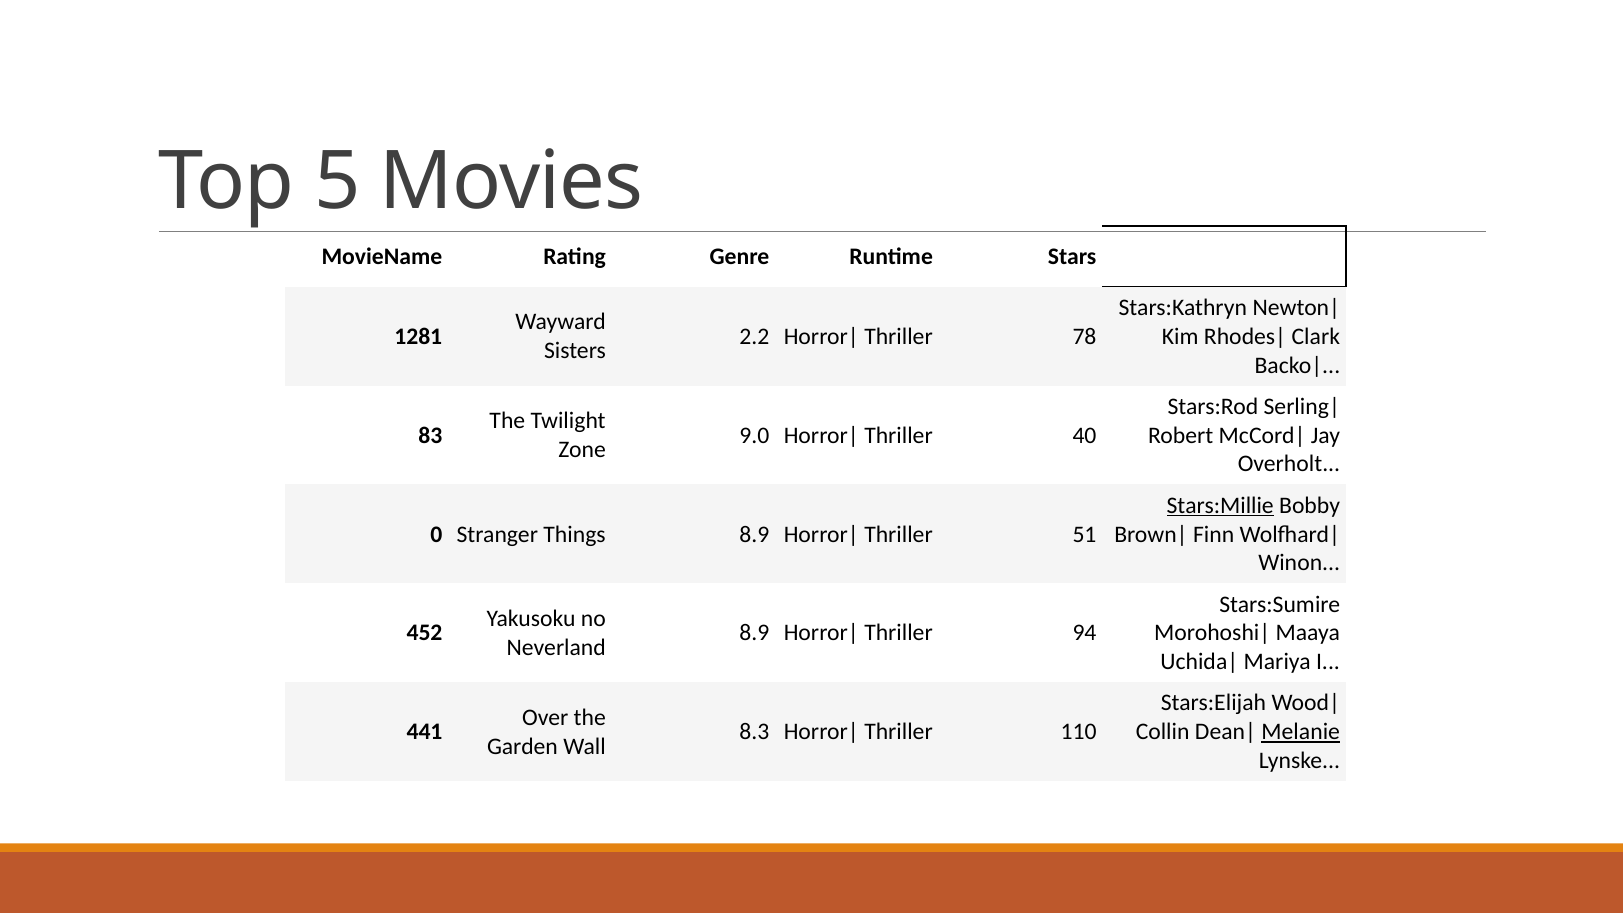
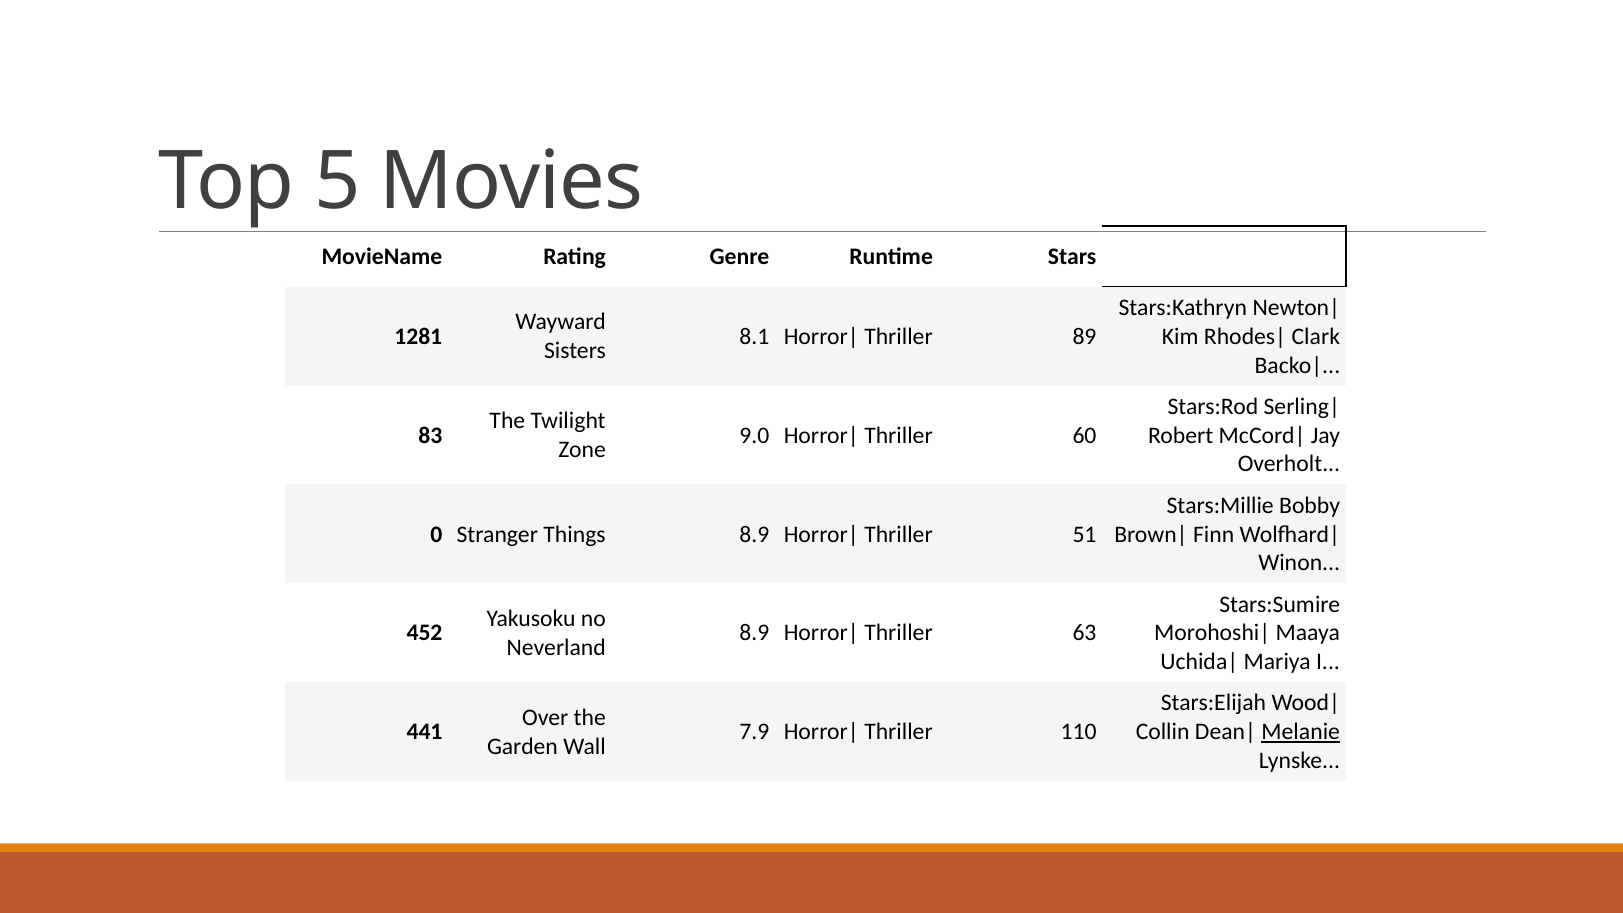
2.2: 2.2 -> 8.1
78: 78 -> 89
40: 40 -> 60
Stars:Millie underline: present -> none
94: 94 -> 63
8.3: 8.3 -> 7.9
